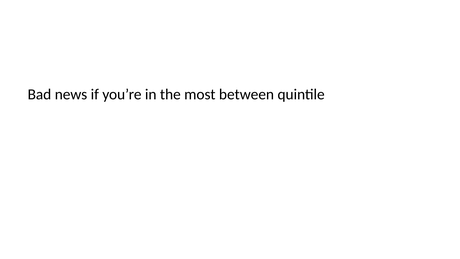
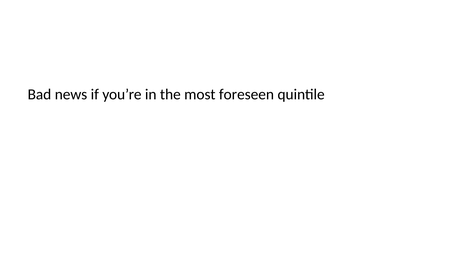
between: between -> foreseen
